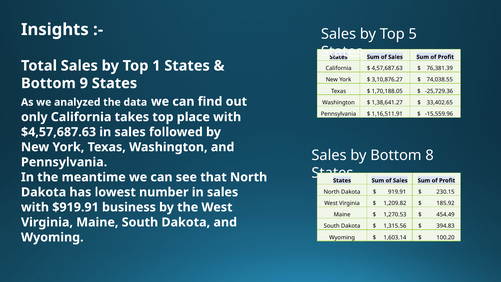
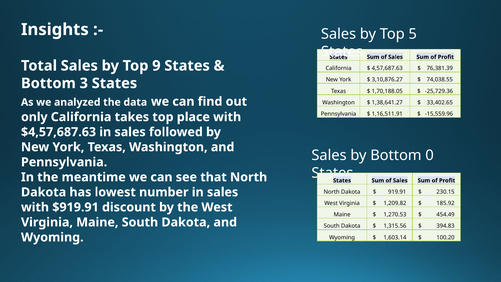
1: 1 -> 9
9: 9 -> 3
8: 8 -> 0
business: business -> discount
